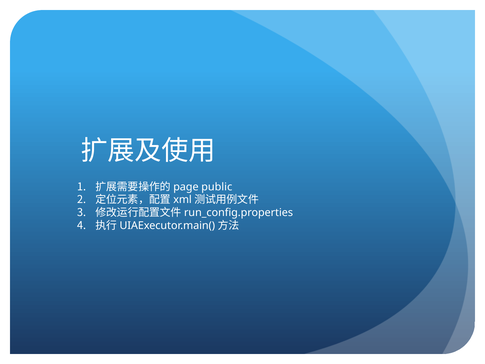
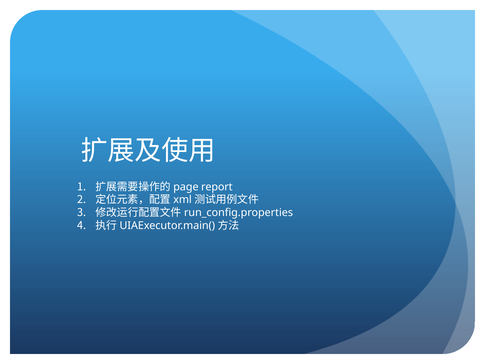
public: public -> report
